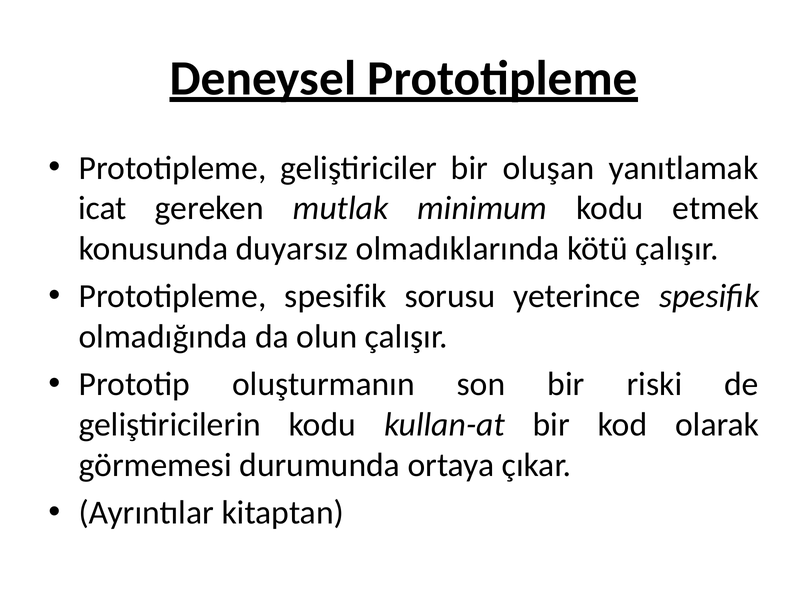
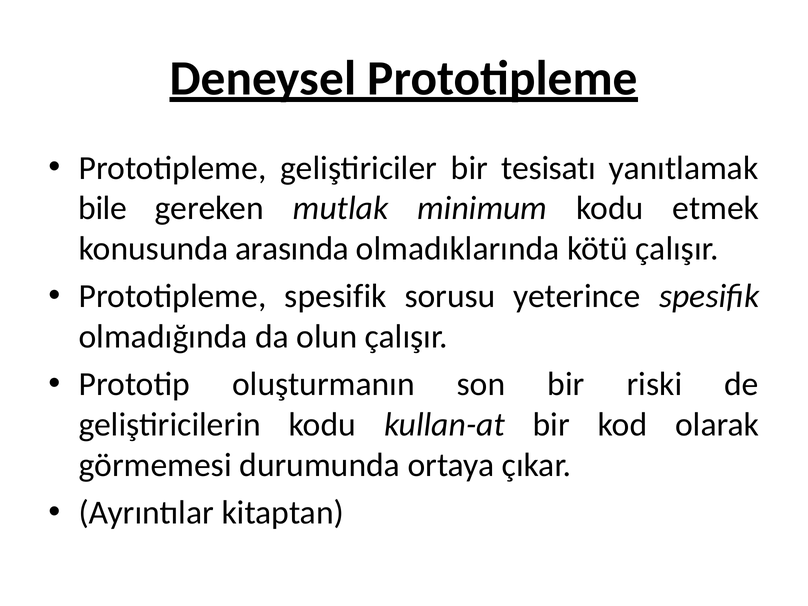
oluşan: oluşan -> tesisatı
icat: icat -> bile
duyarsız: duyarsız -> arasında
